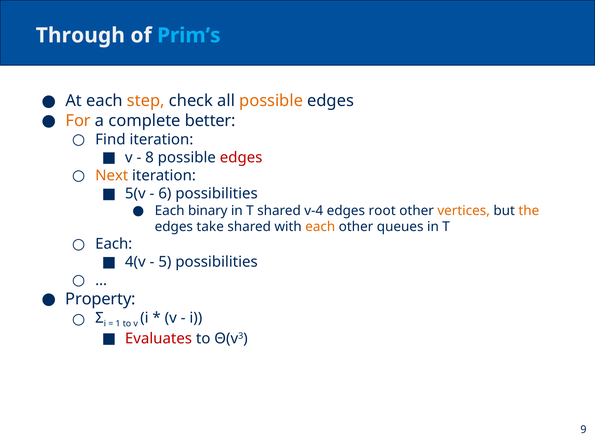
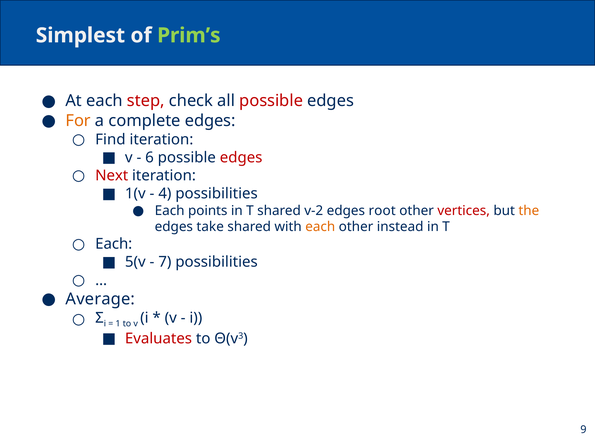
Through: Through -> Simplest
Prim’s colour: light blue -> light green
step colour: orange -> red
possible at (271, 101) colour: orange -> red
complete better: better -> edges
8: 8 -> 6
Next colour: orange -> red
5(v: 5(v -> 1(v
6: 6 -> 4
binary: binary -> points
v-4: v-4 -> v-2
vertices colour: orange -> red
queues: queues -> instead
4(v: 4(v -> 5(v
5: 5 -> 7
Property: Property -> Average
